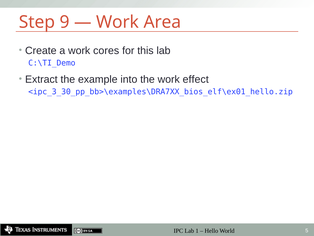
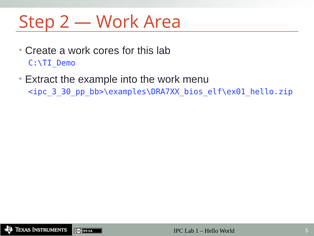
9: 9 -> 2
effect: effect -> menu
